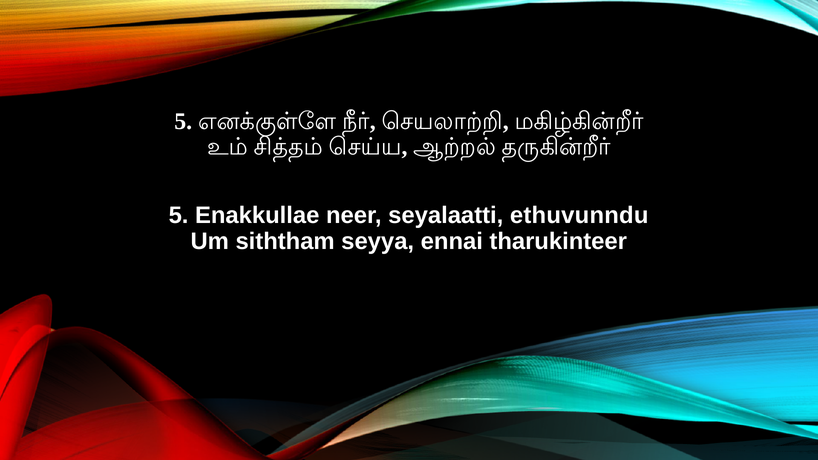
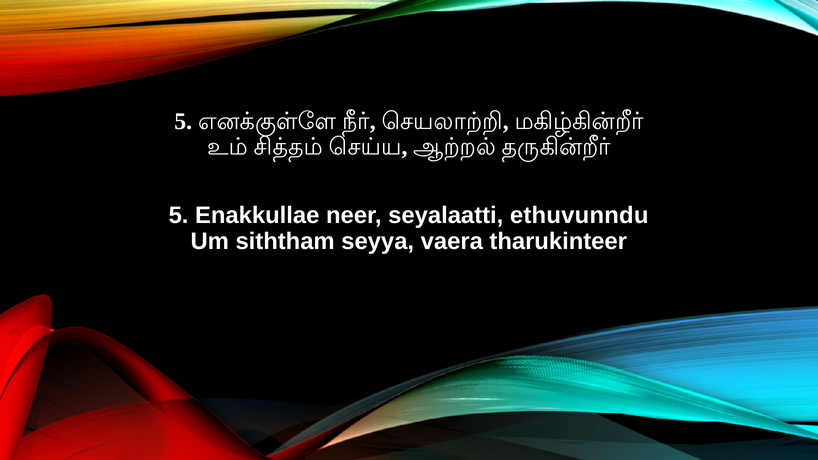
ennai: ennai -> vaera
